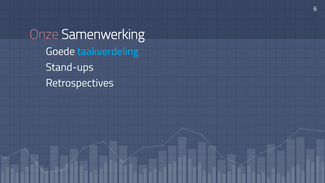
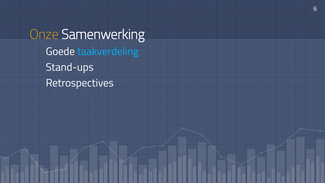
Onze colour: pink -> yellow
